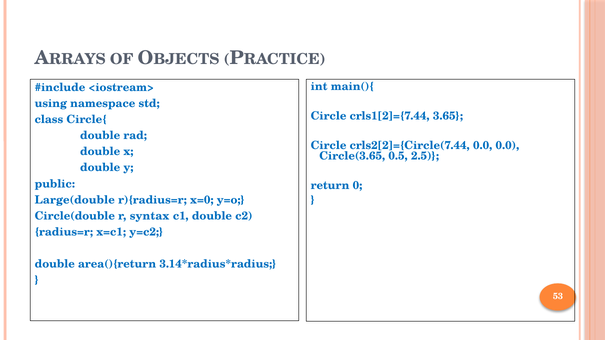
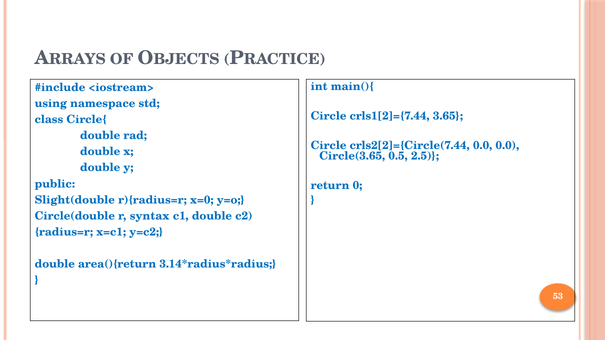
Large(double: Large(double -> Slight(double
